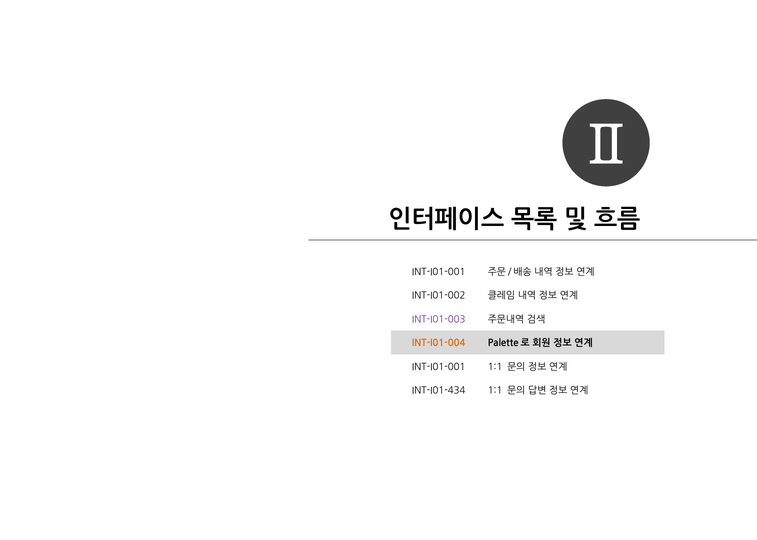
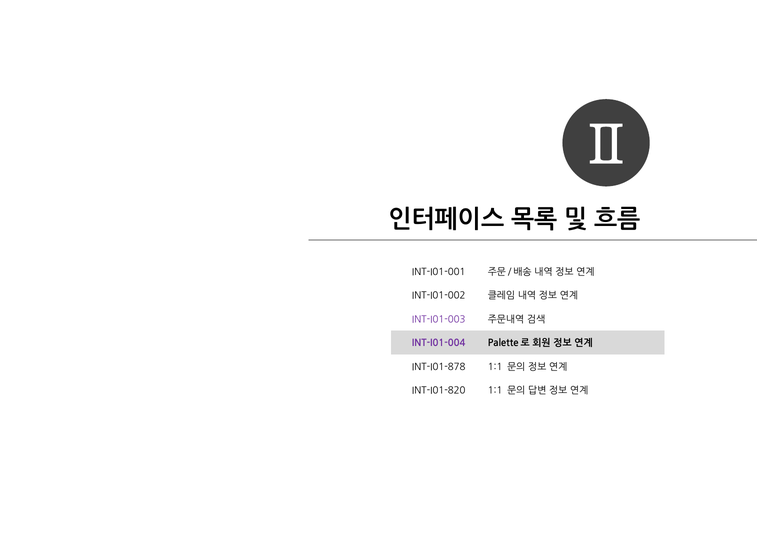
INT-I01-004 colour: orange -> purple
INT-I01-001 at (439, 367): INT-I01-001 -> INT-I01-878
INT-I01-434: INT-I01-434 -> INT-I01-820
